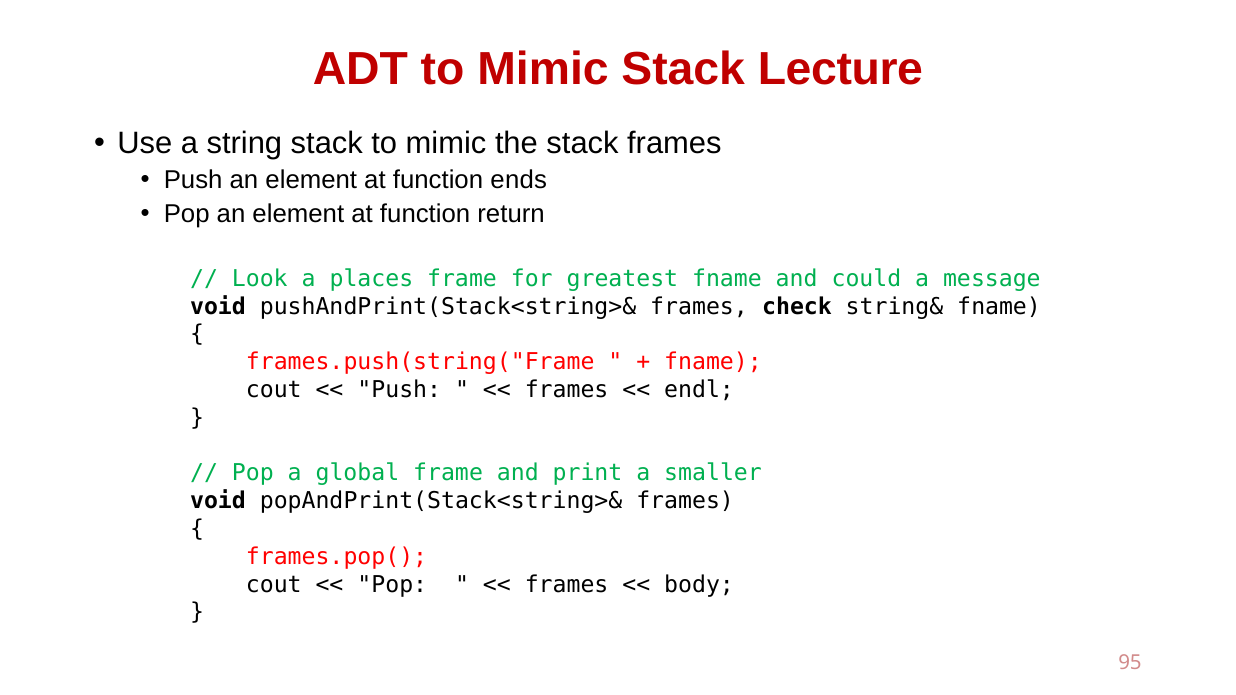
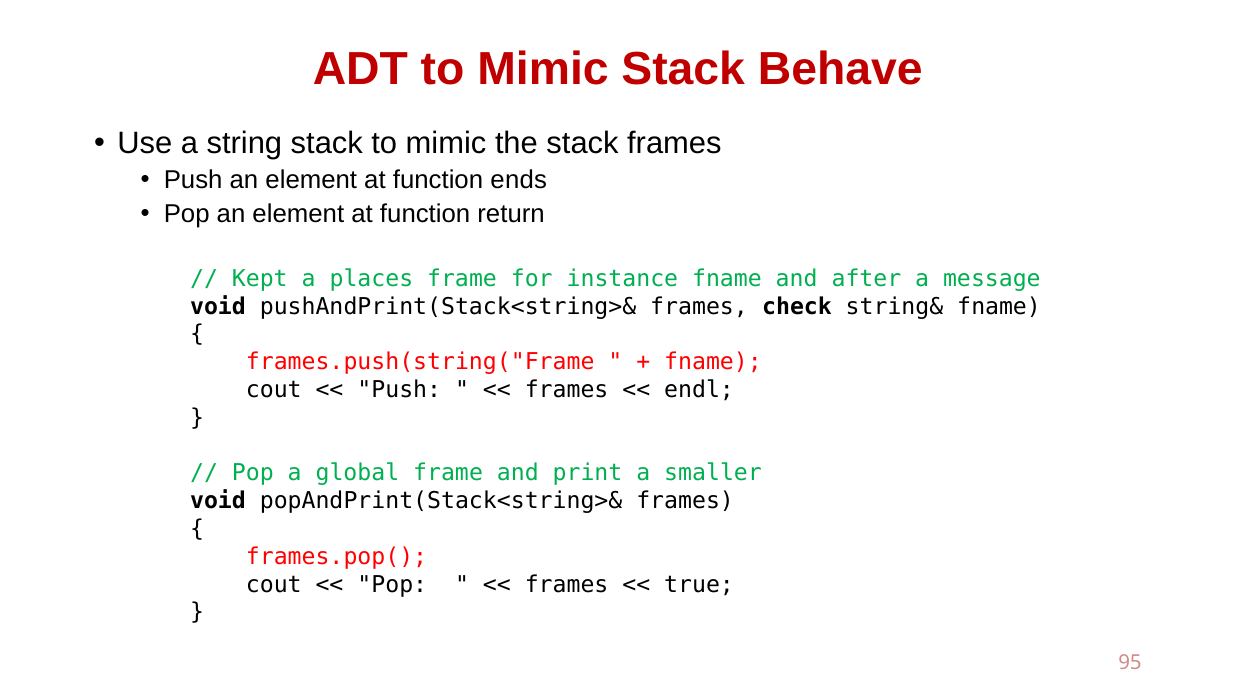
Lecture: Lecture -> Behave
Look: Look -> Kept
greatest: greatest -> instance
could: could -> after
body: body -> true
